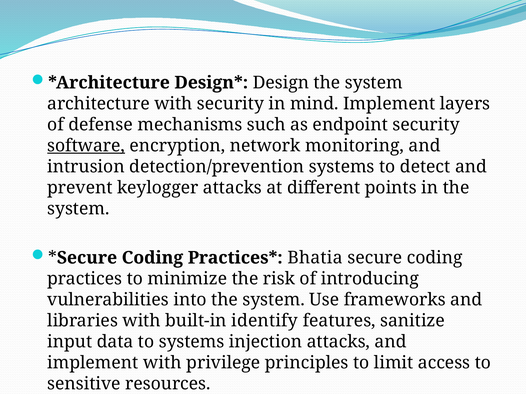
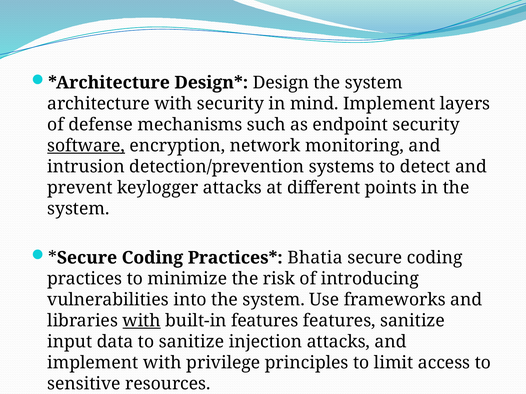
with at (142, 321) underline: none -> present
built-in identify: identify -> features
to systems: systems -> sanitize
